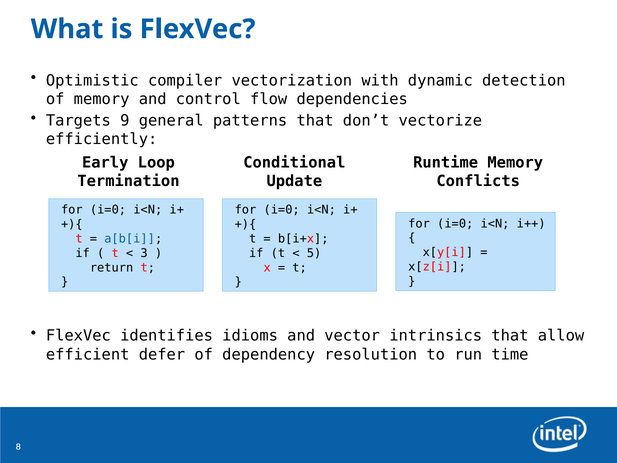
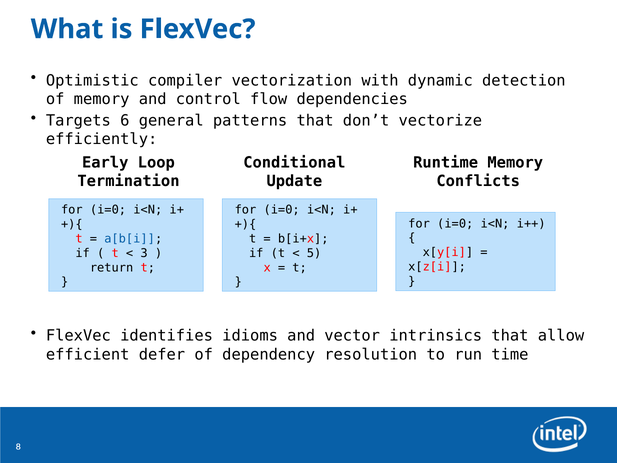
9: 9 -> 6
